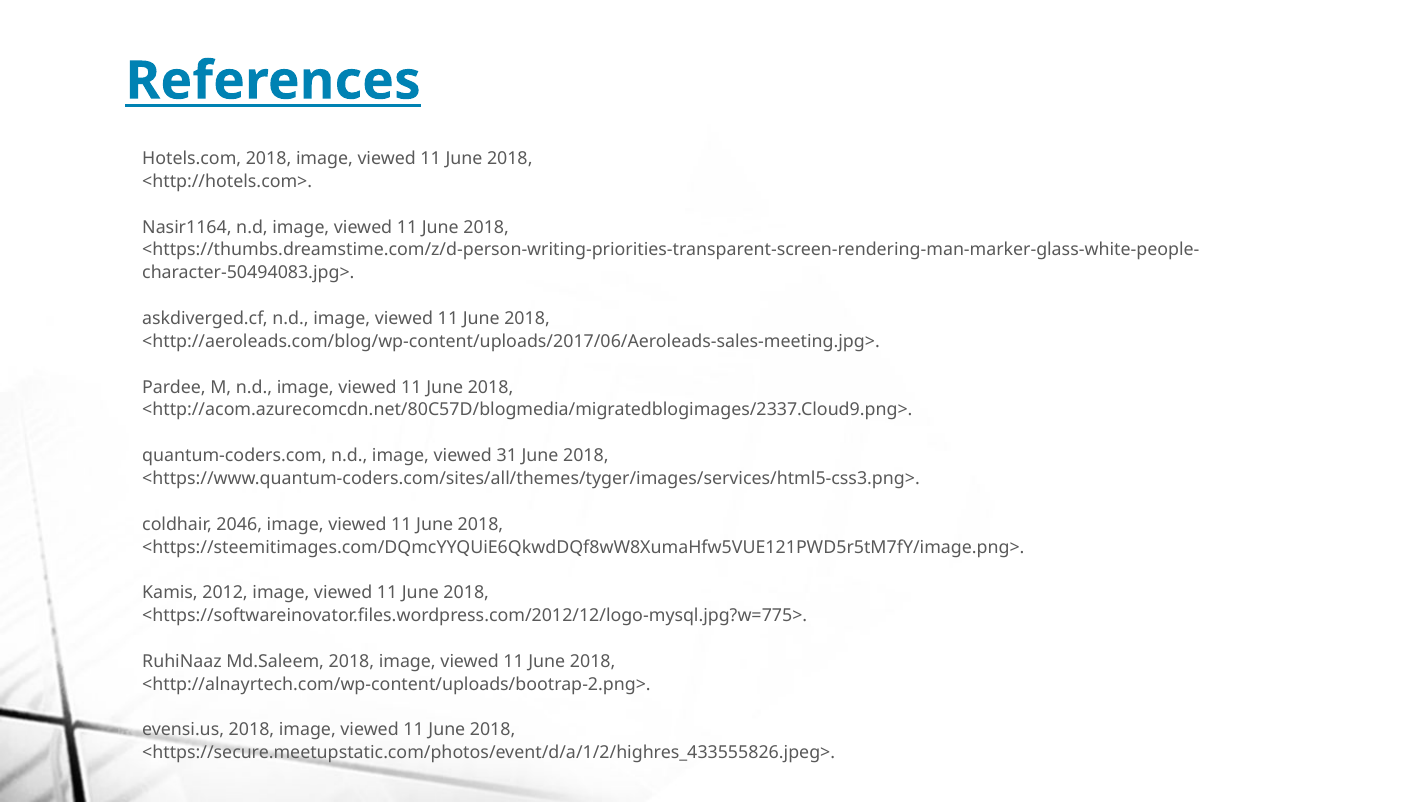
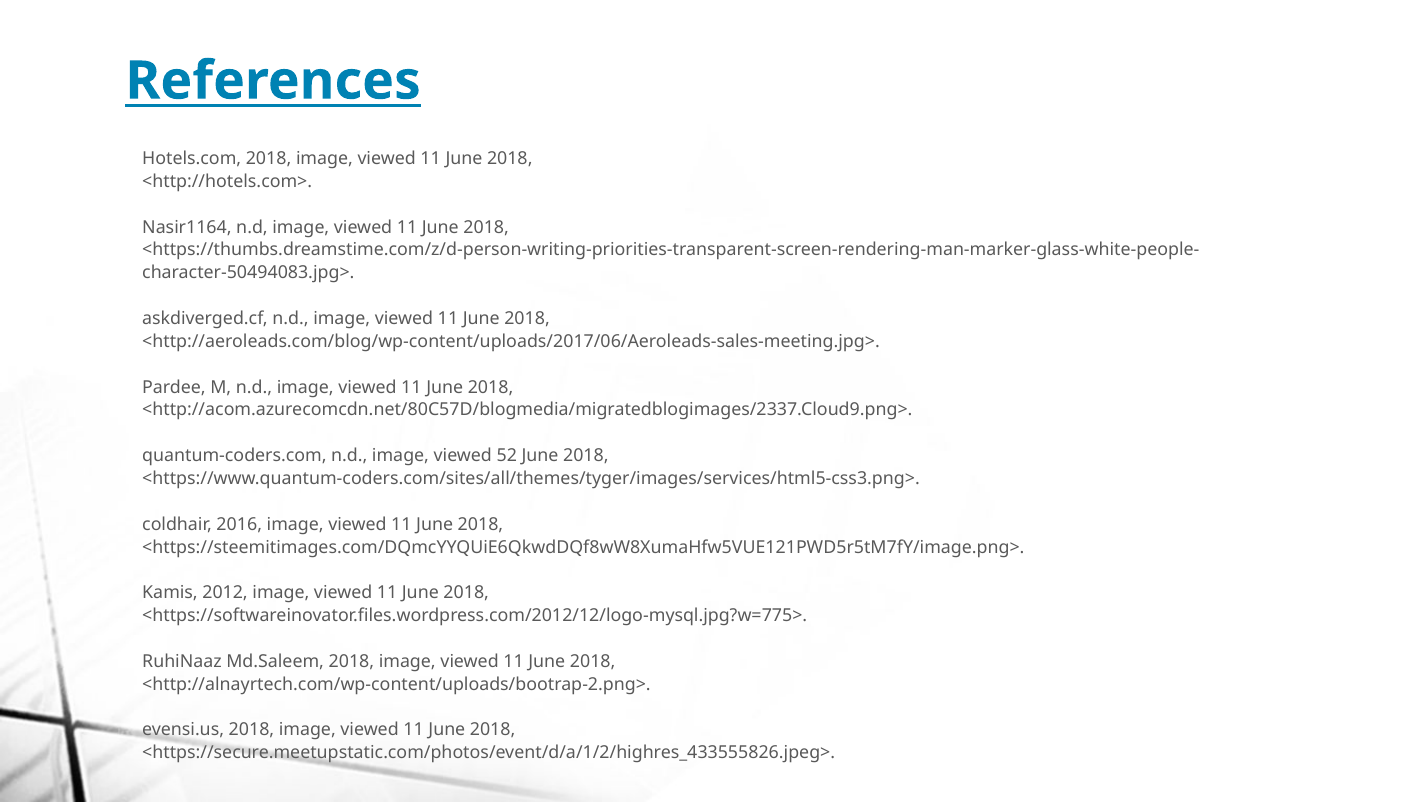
31: 31 -> 52
2046: 2046 -> 2016
